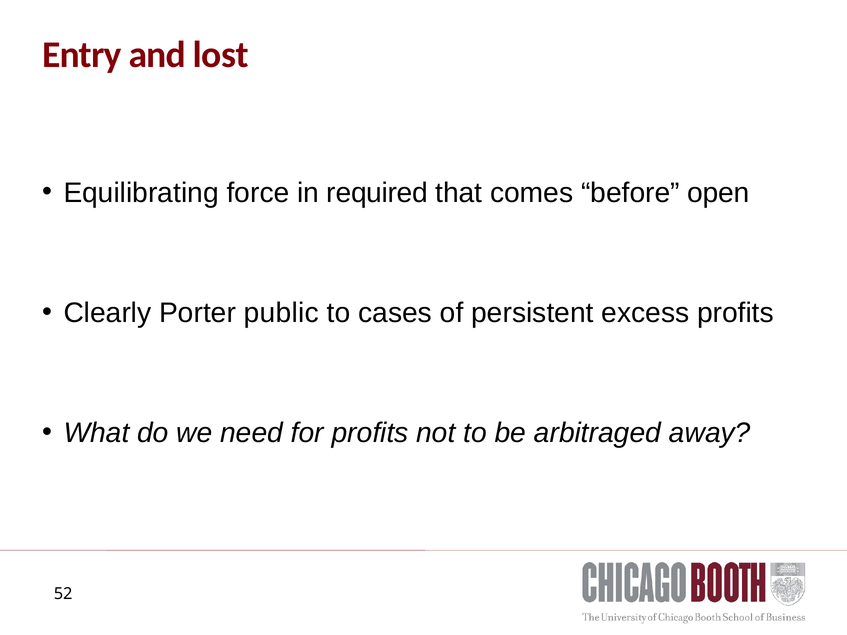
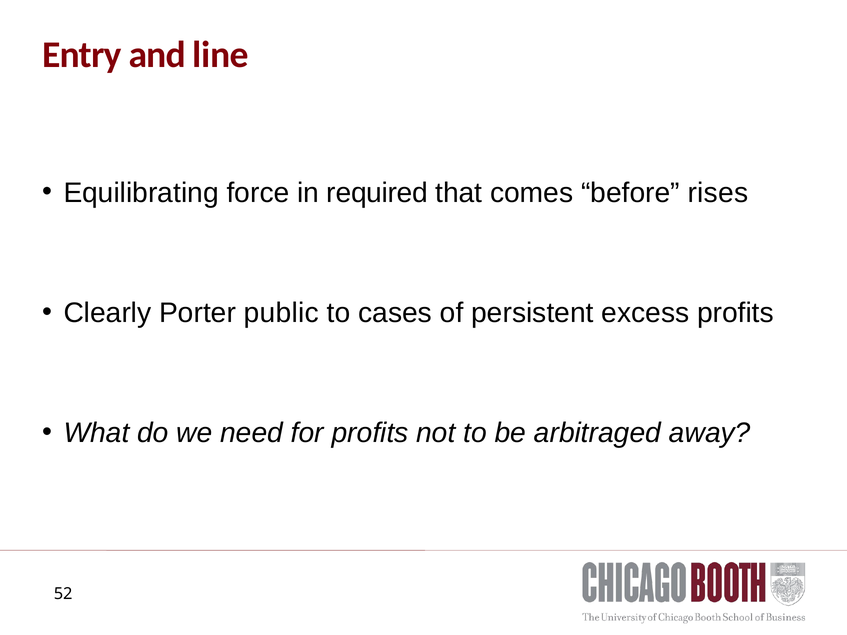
lost: lost -> line
open: open -> rises
